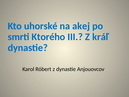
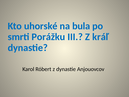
akej: akej -> bula
Ktorého: Ktorého -> Porážku
